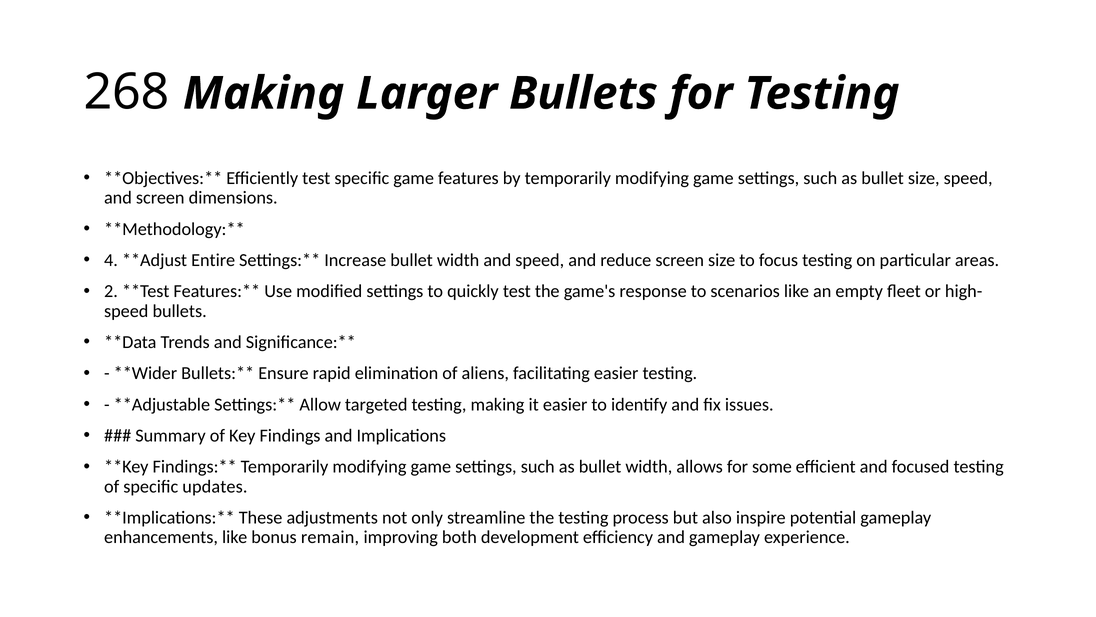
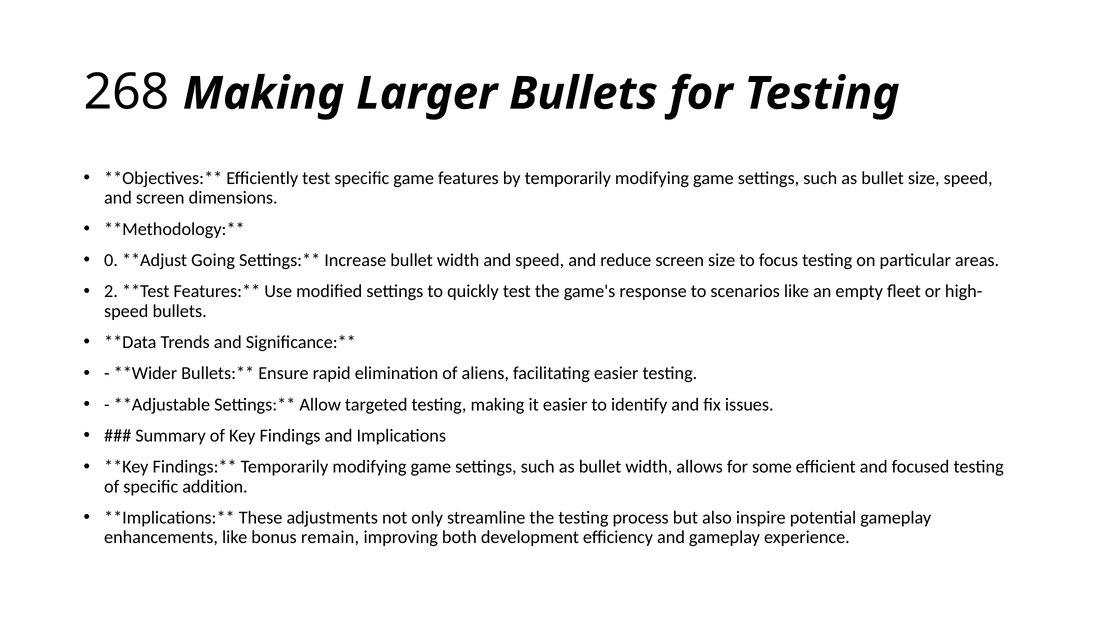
4: 4 -> 0
Entire: Entire -> Going
updates: updates -> addition
